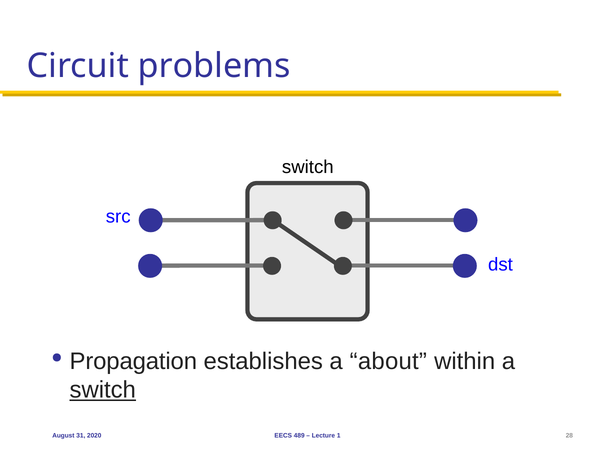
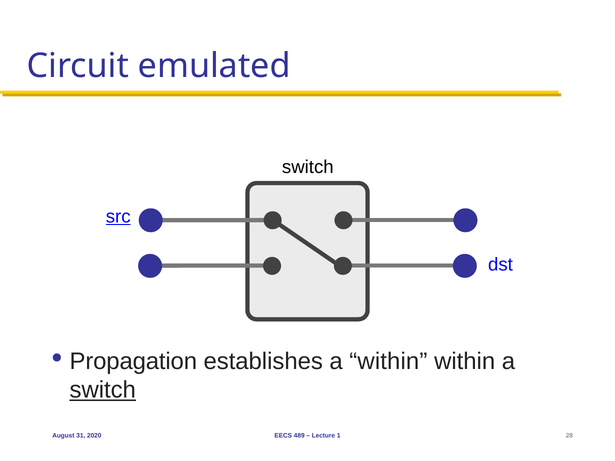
problems: problems -> emulated
src underline: none -> present
a about: about -> within
